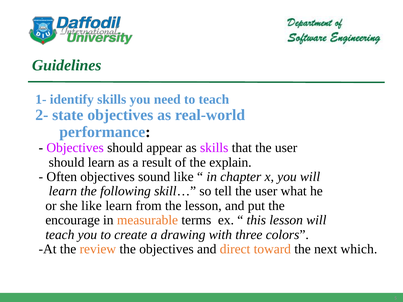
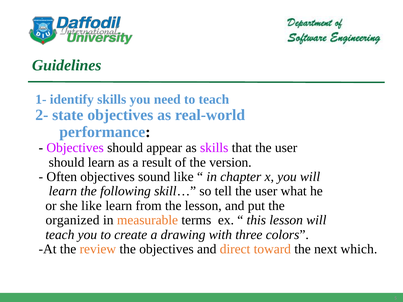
explain: explain -> version
encourage: encourage -> organized
